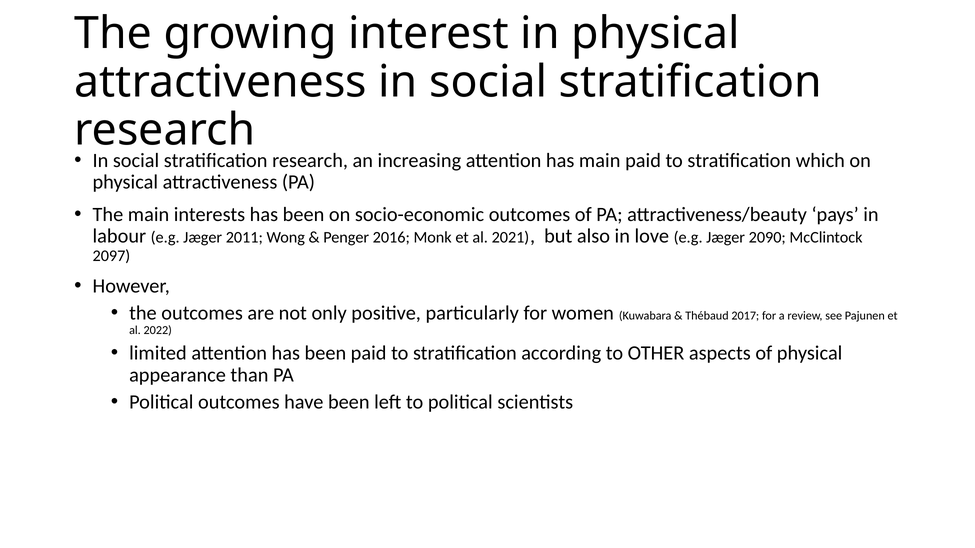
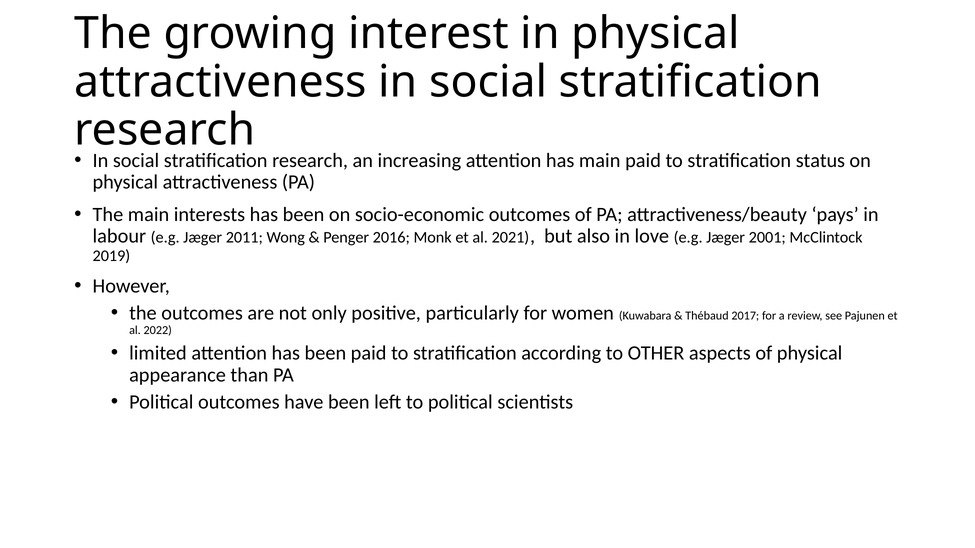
which: which -> status
2090: 2090 -> 2001
2097: 2097 -> 2019
